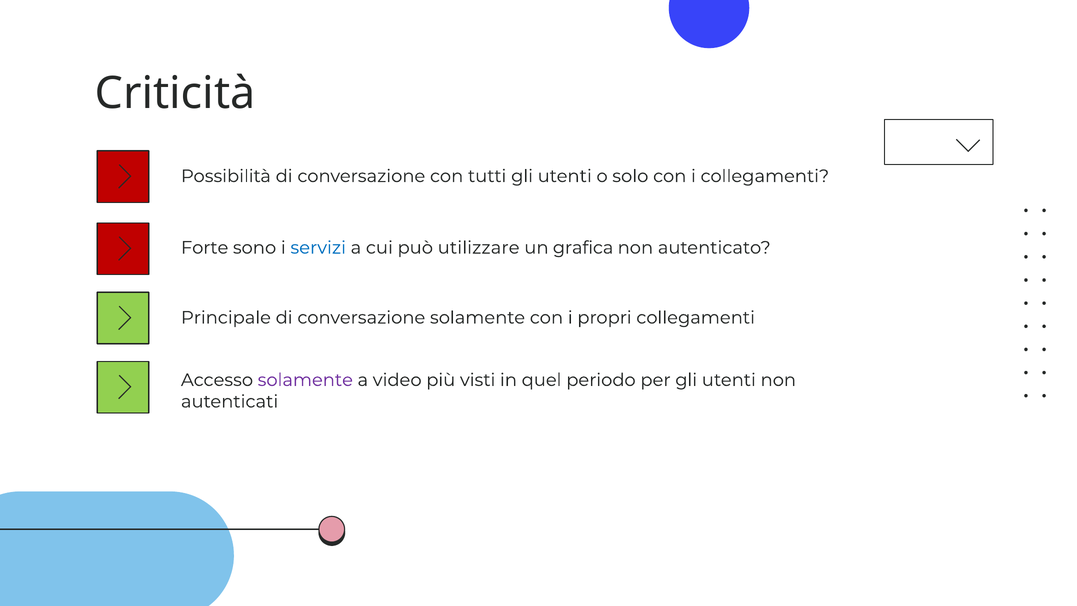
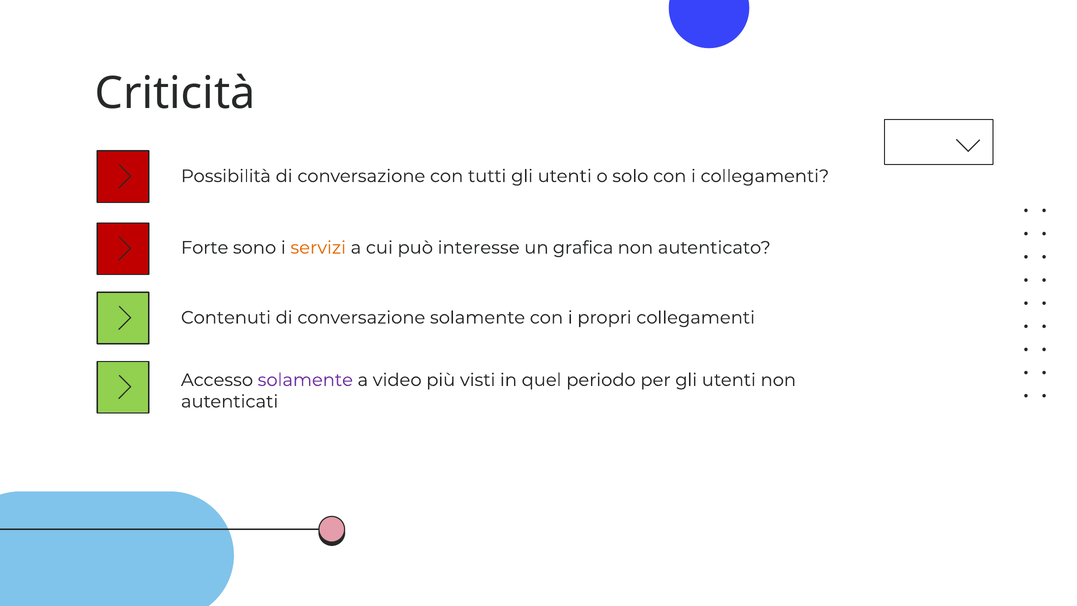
servizi colour: blue -> orange
utilizzare: utilizzare -> interesse
Principale: Principale -> Contenuti
